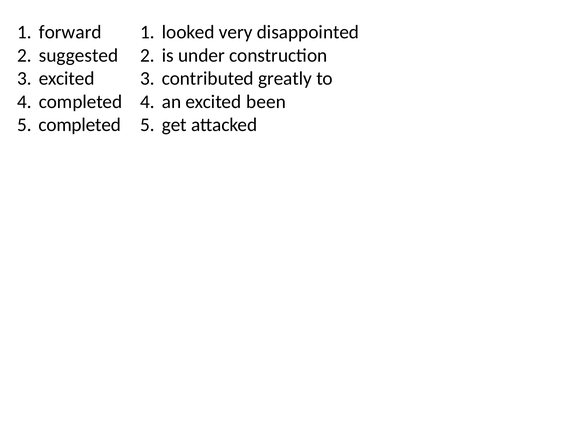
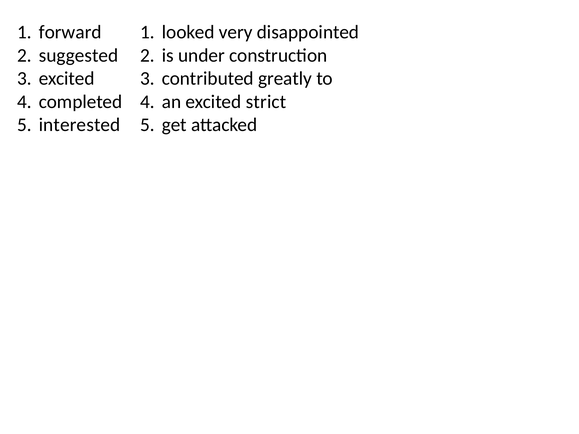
been: been -> strict
completed at (80, 125): completed -> interested
